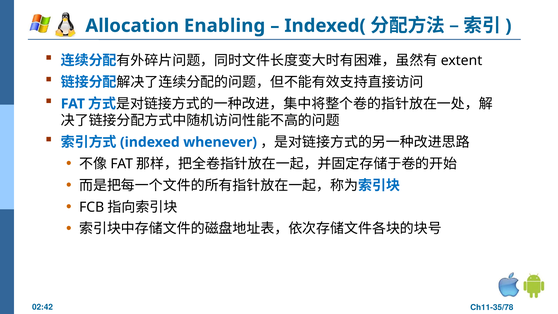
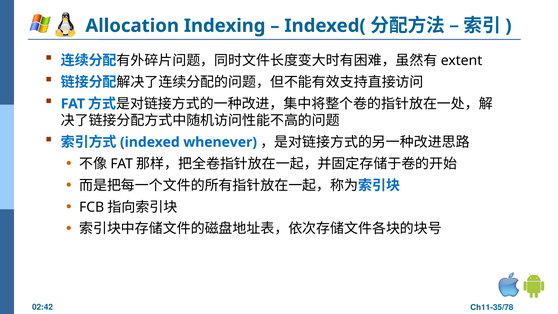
Enabling: Enabling -> Indexing
